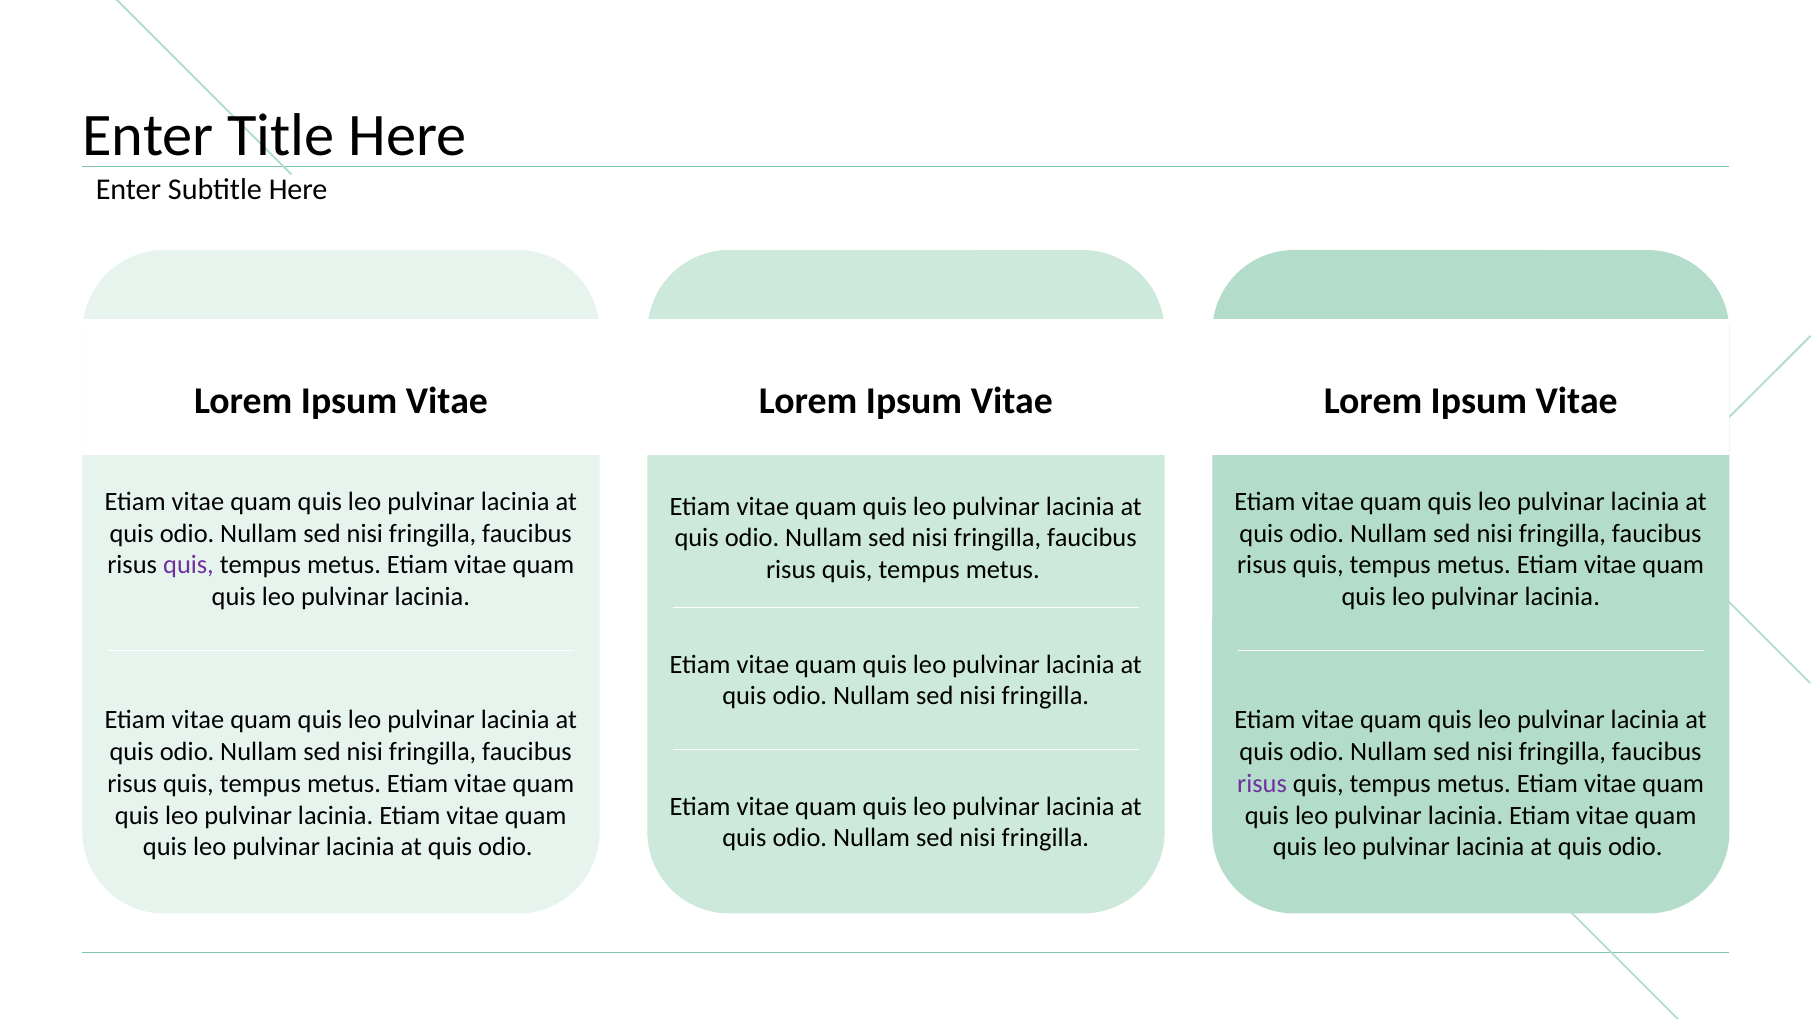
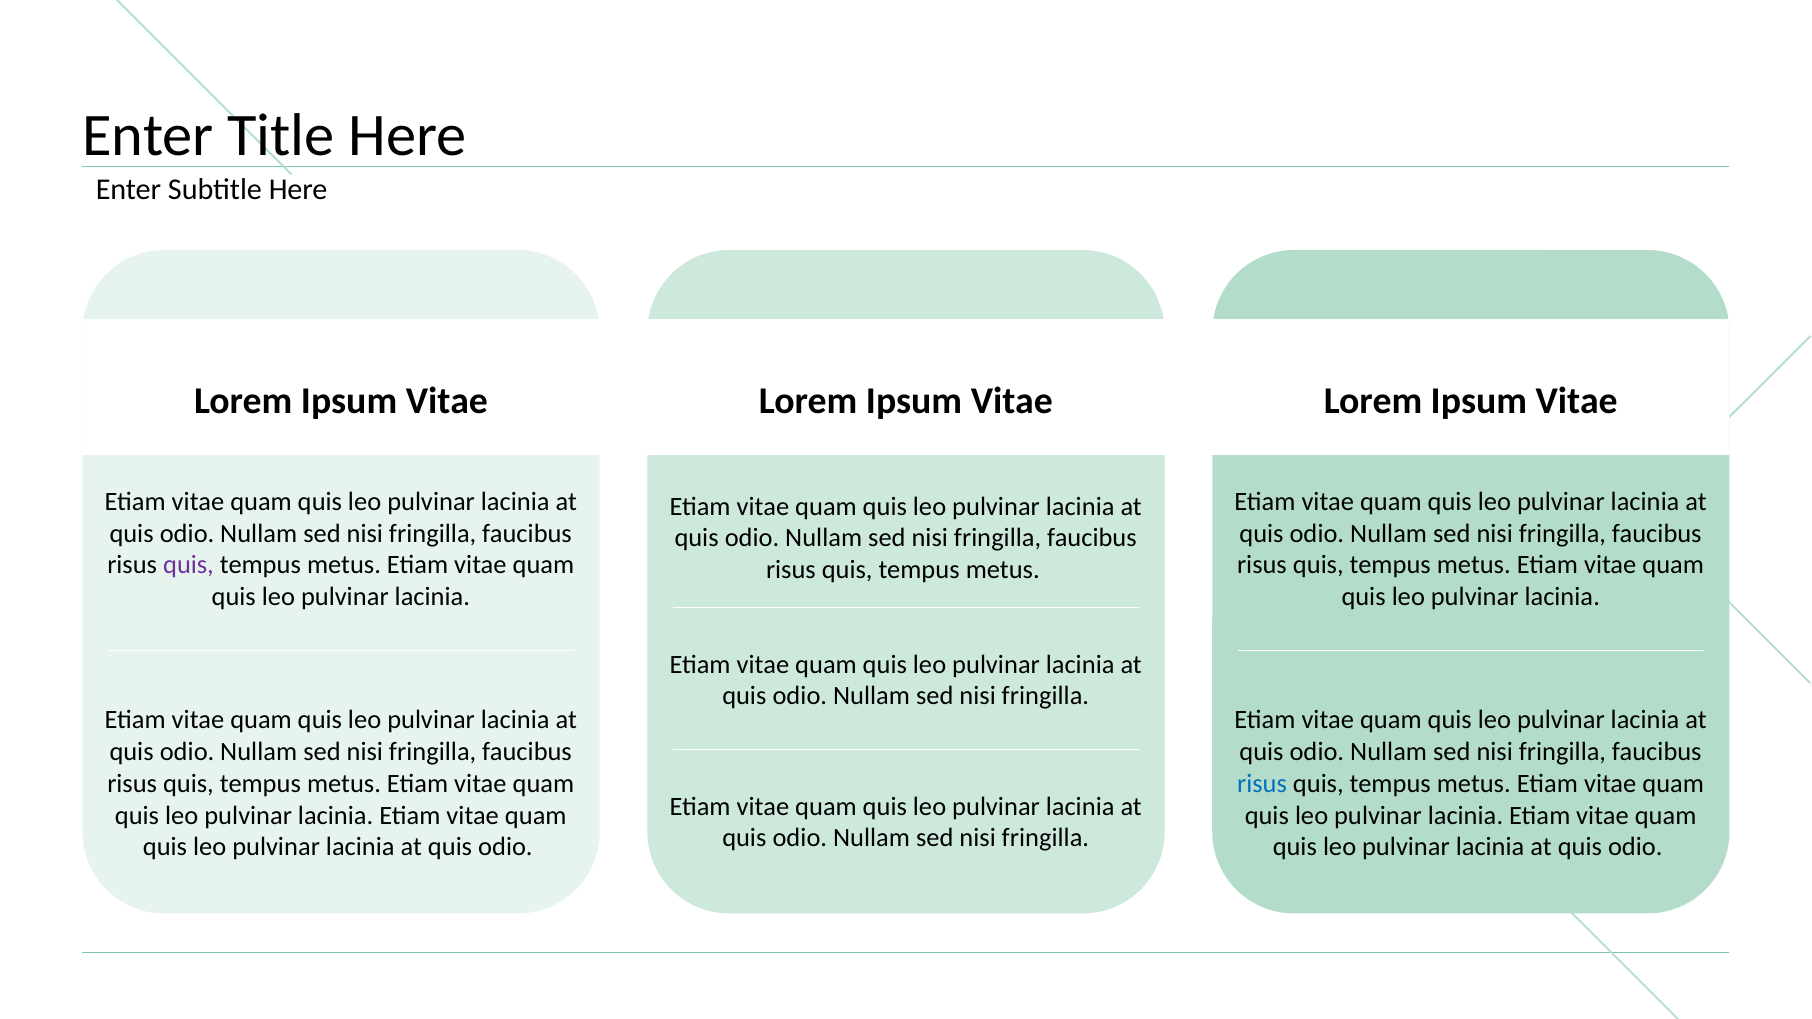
risus at (1262, 784) colour: purple -> blue
